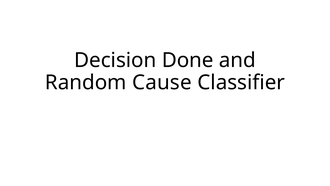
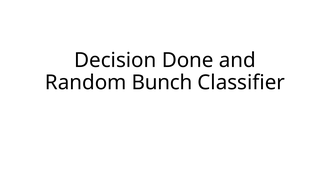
Cause: Cause -> Bunch
